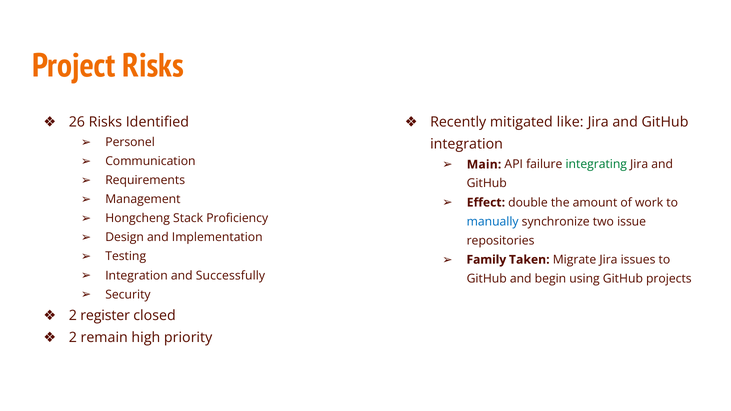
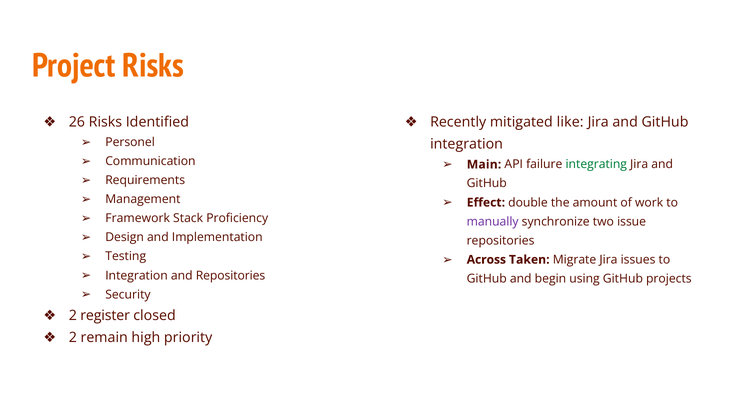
Hongcheng: Hongcheng -> Framework
manually colour: blue -> purple
Family: Family -> Across
and Successfully: Successfully -> Repositories
